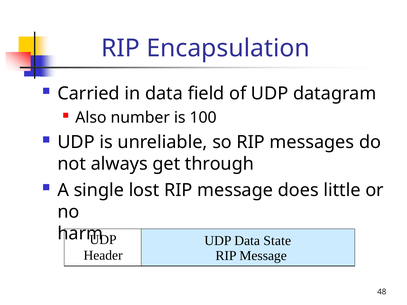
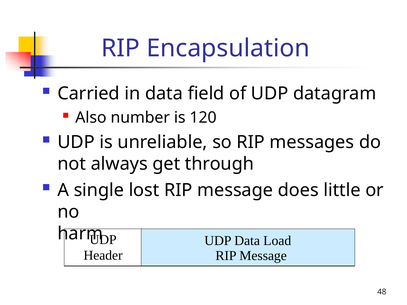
100: 100 -> 120
State: State -> Load
